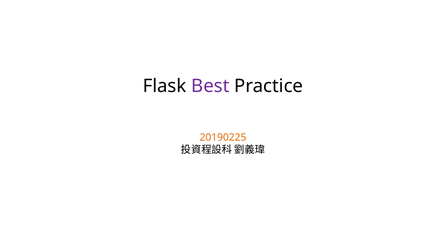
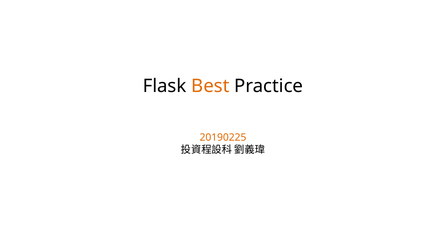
Best colour: purple -> orange
